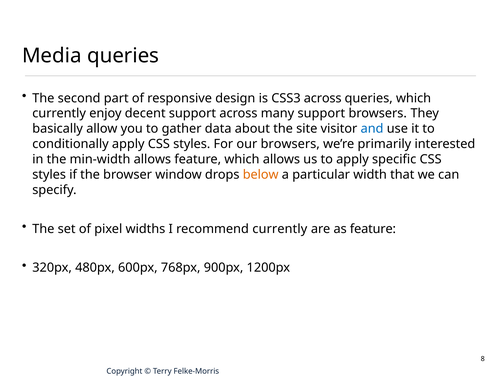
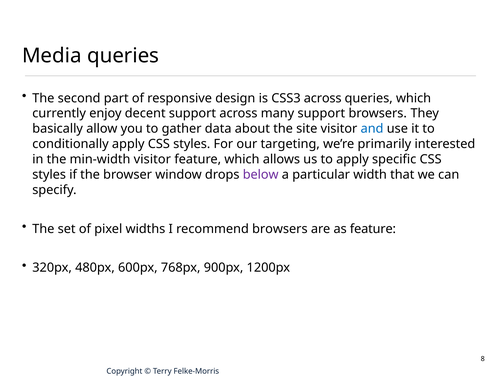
our browsers: browsers -> targeting
min-width allows: allows -> visitor
below colour: orange -> purple
recommend currently: currently -> browsers
